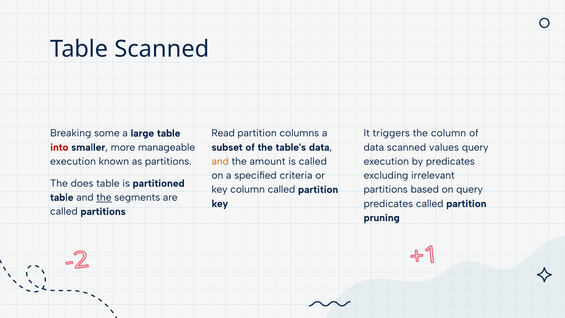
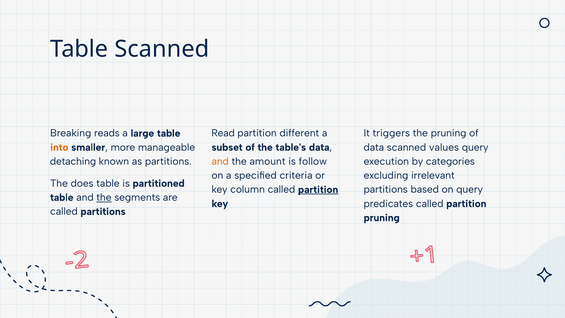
some: some -> reads
columns: columns -> different
the column: column -> pruning
into colour: red -> orange
execution at (73, 161): execution -> detaching
is called: called -> follow
by predicates: predicates -> categories
partition at (318, 190) underline: none -> present
